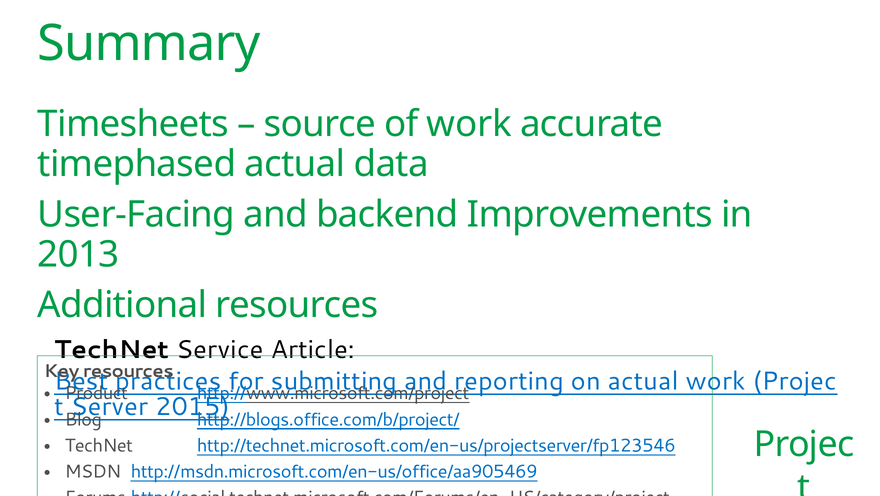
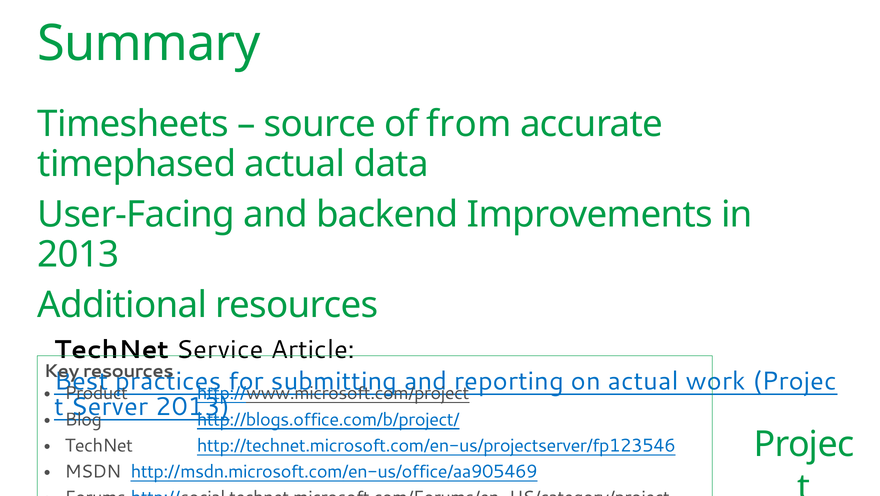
of work: work -> from
2015 at (193, 407): 2015 -> 2013
